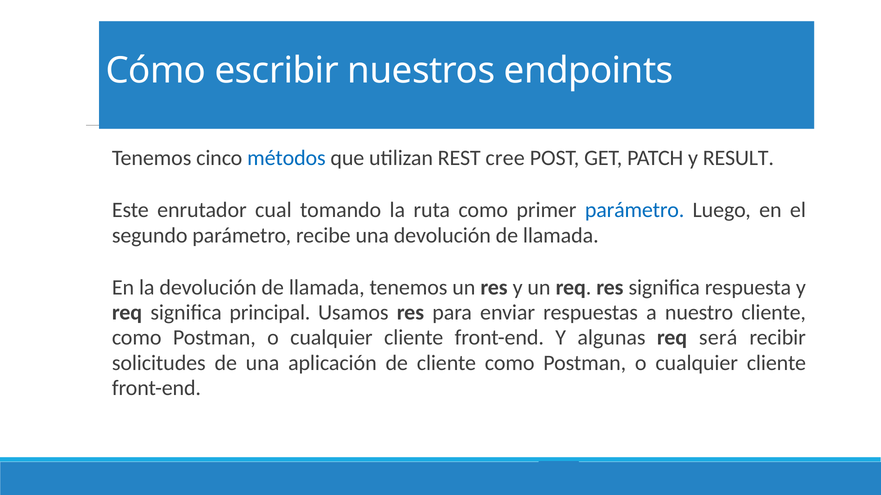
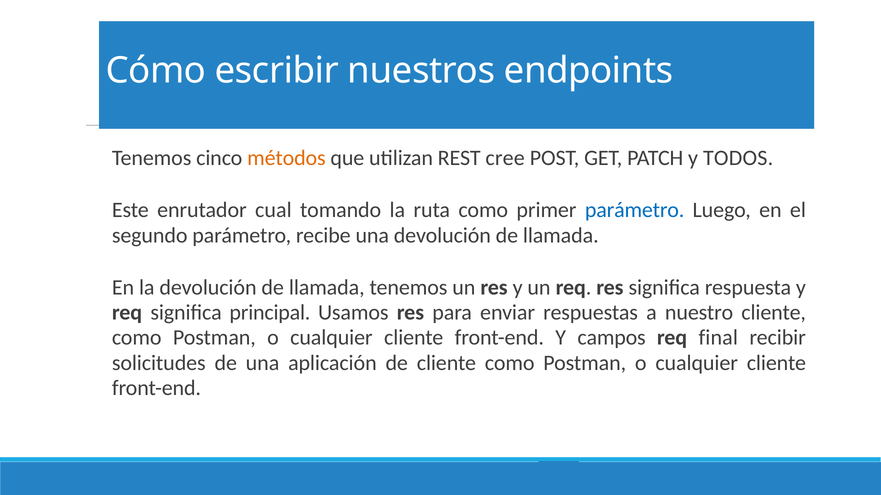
métodos colour: blue -> orange
RESULT: RESULT -> TODOS
algunas: algunas -> campos
será: será -> final
